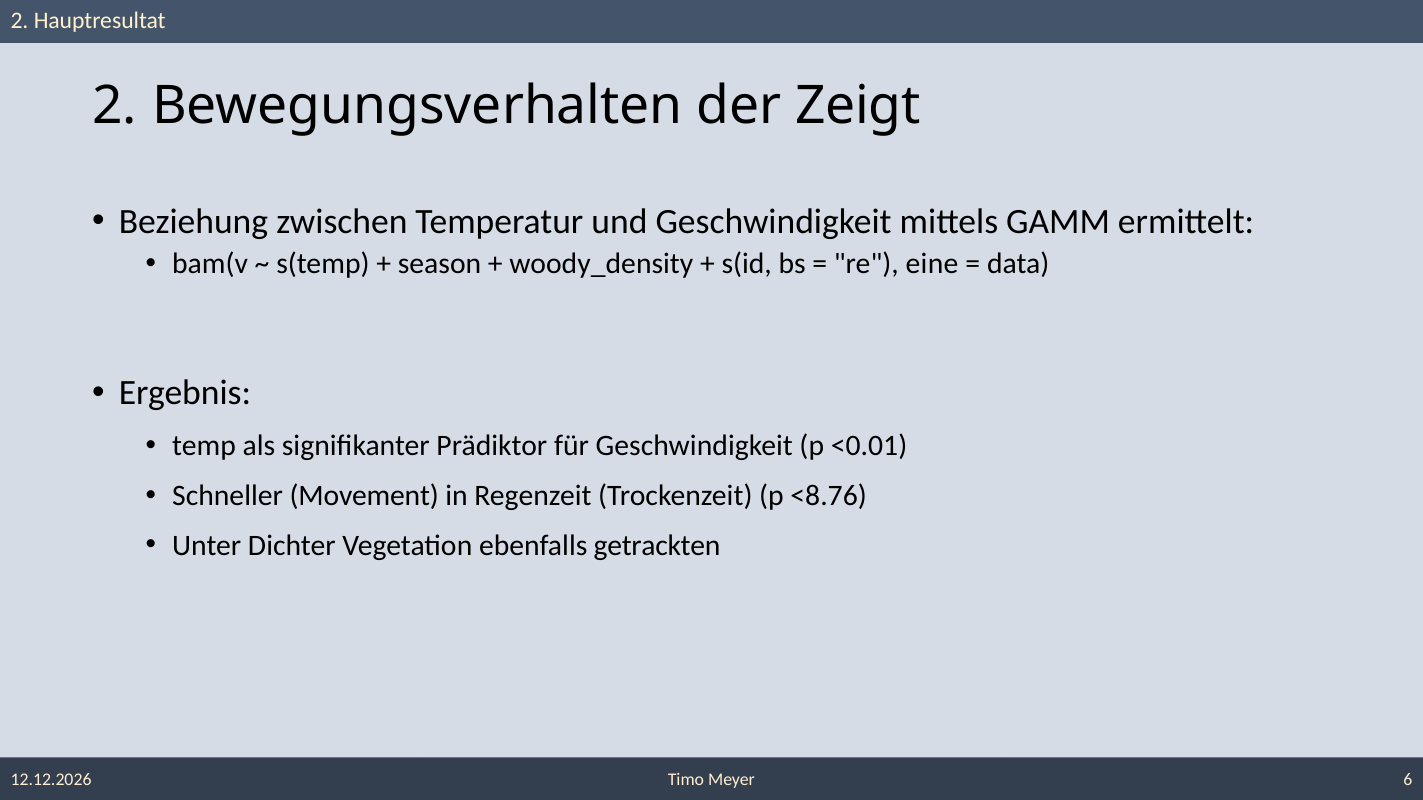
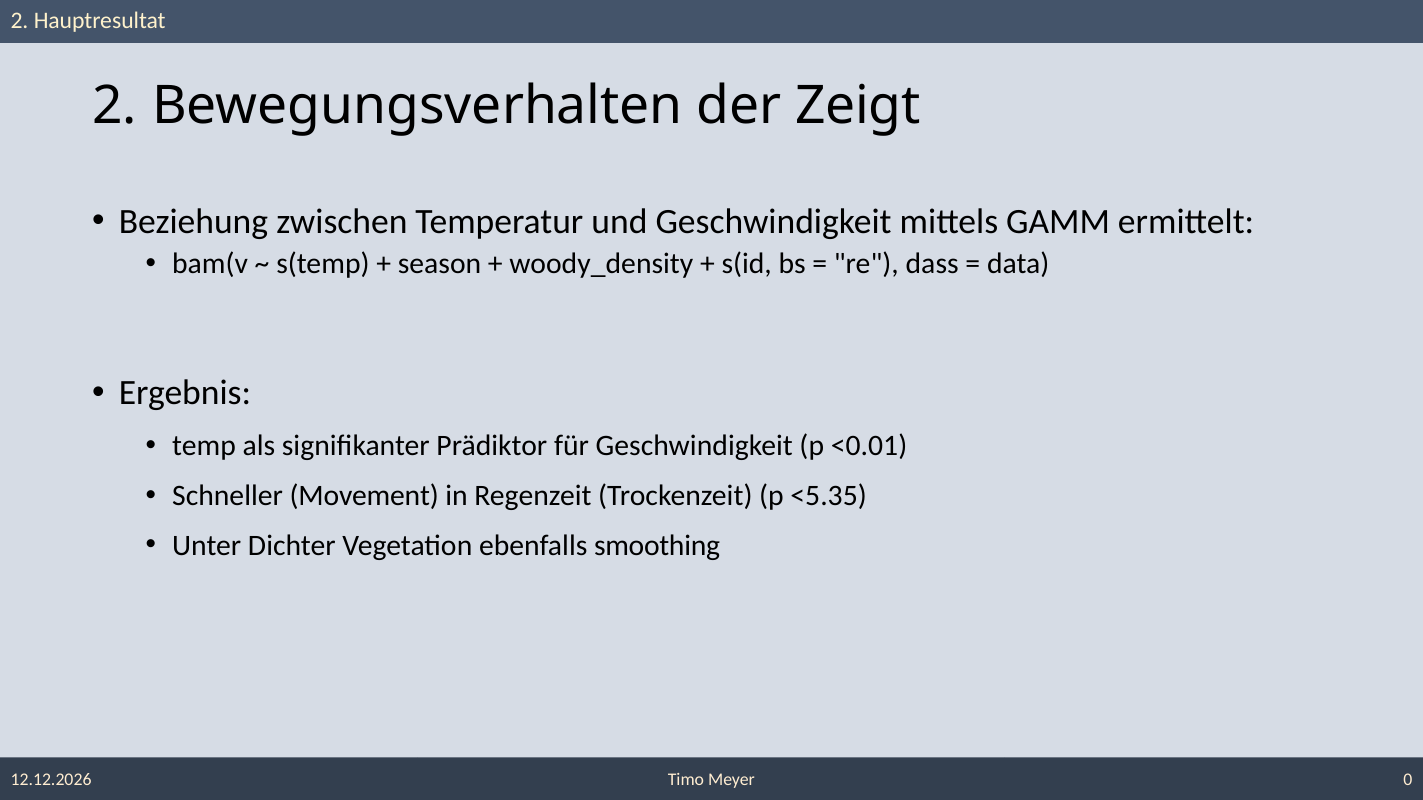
eine: eine -> dass
<8.76: <8.76 -> <5.35
getrackten: getrackten -> smoothing
6: 6 -> 0
